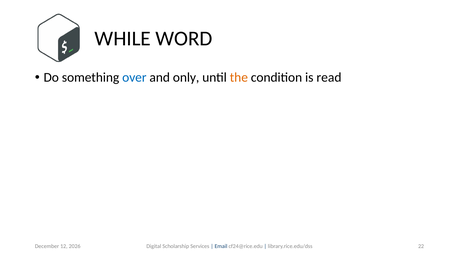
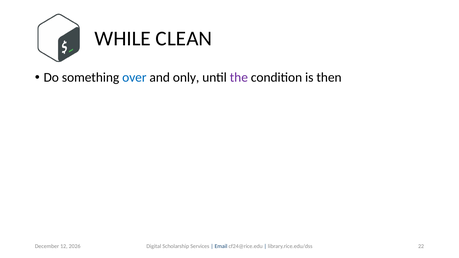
WORD: WORD -> CLEAN
the colour: orange -> purple
read: read -> then
